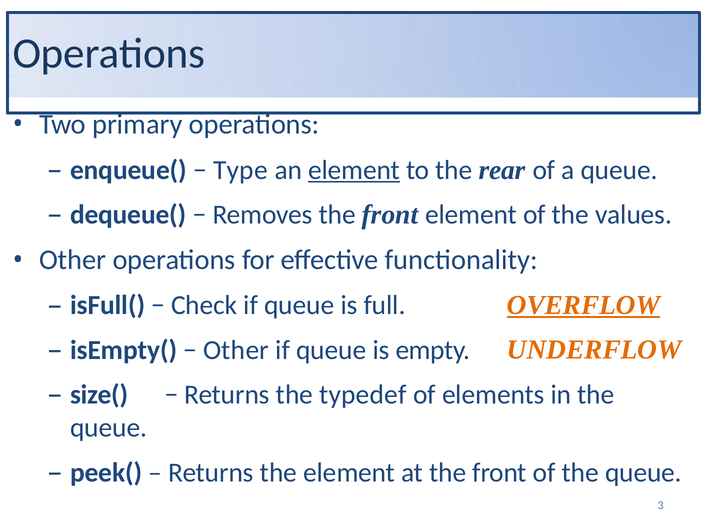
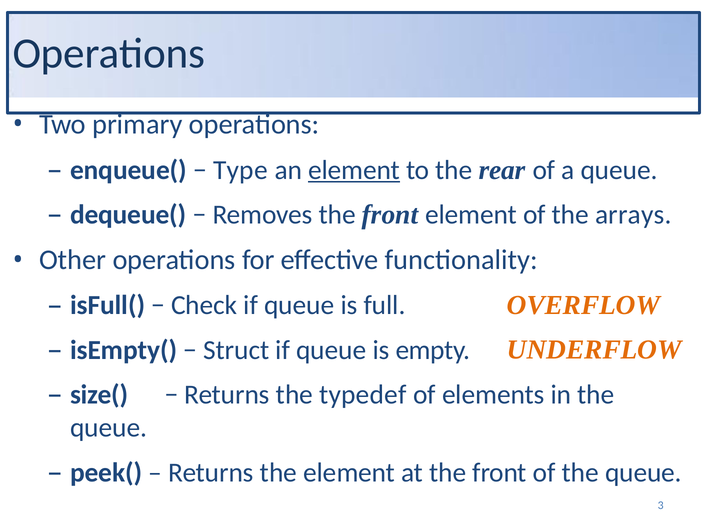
values: values -> arrays
OVERFLOW underline: present -> none
Other at (236, 350): Other -> Struct
